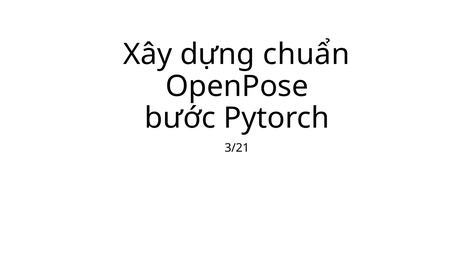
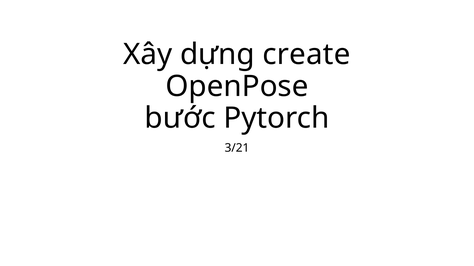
chuẩn: chuẩn -> create
